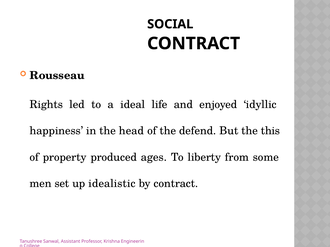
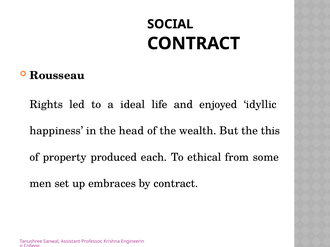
defend: defend -> wealth
ages: ages -> each
liberty: liberty -> ethical
idealistic: idealistic -> embraces
